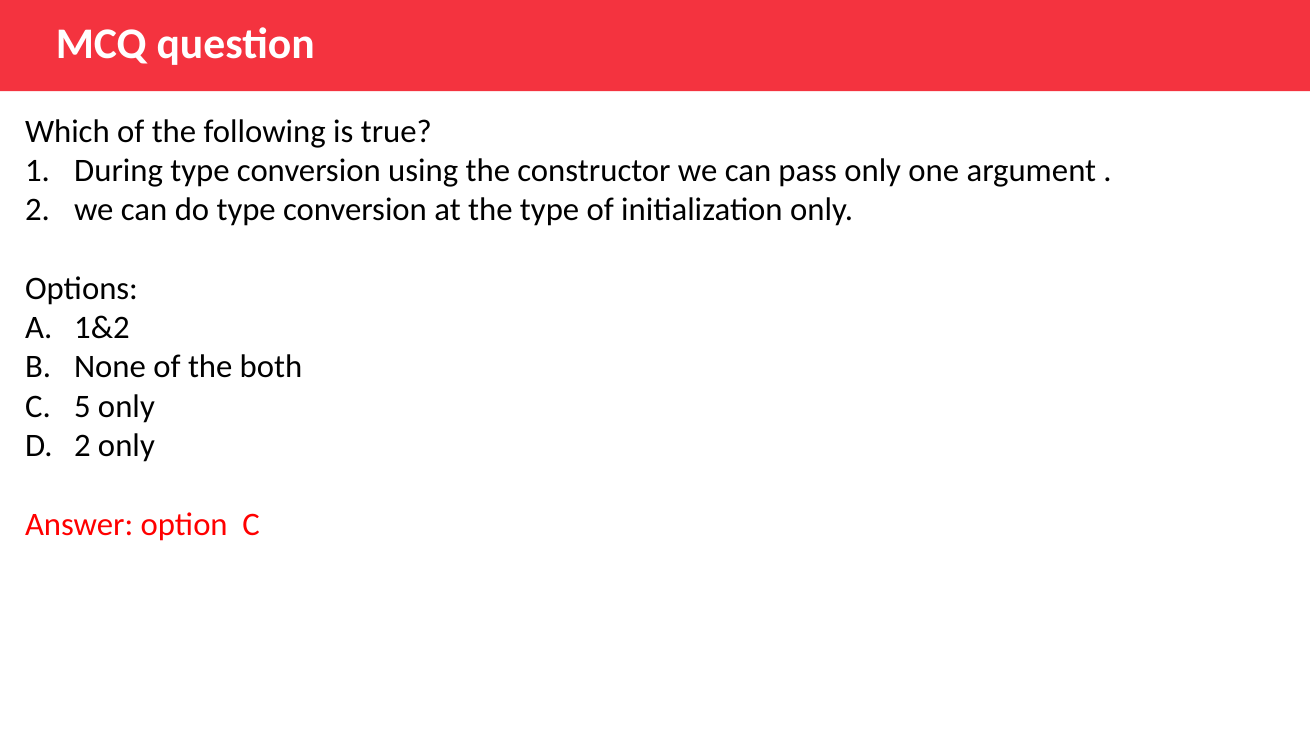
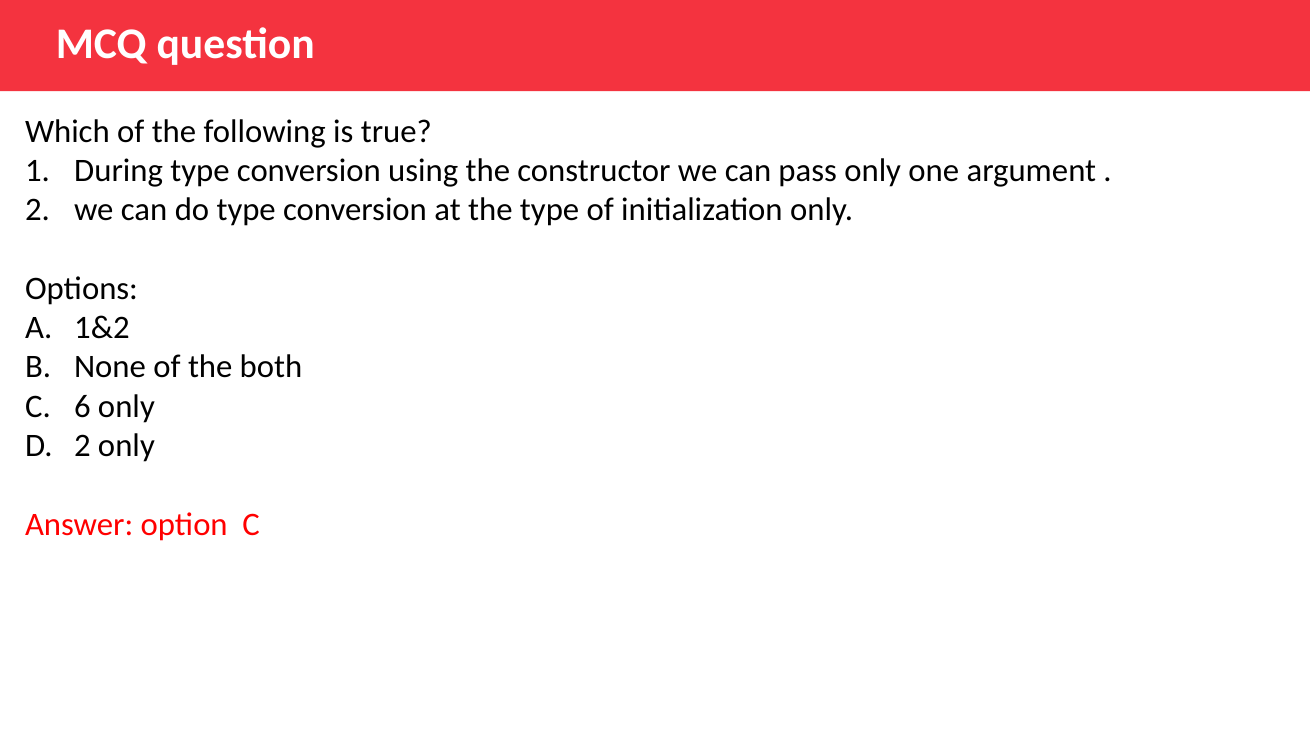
5: 5 -> 6
